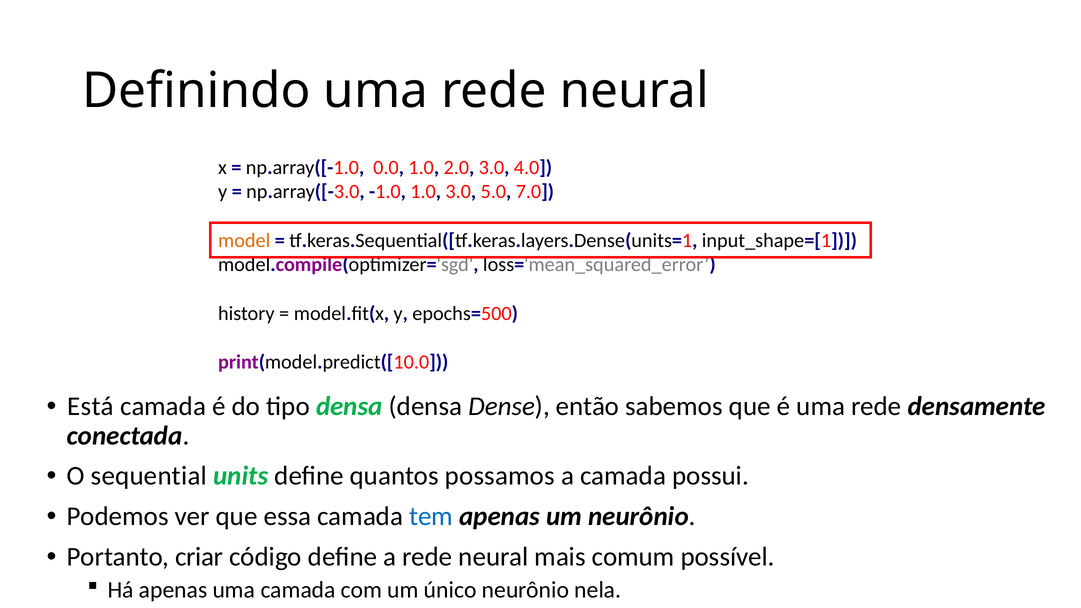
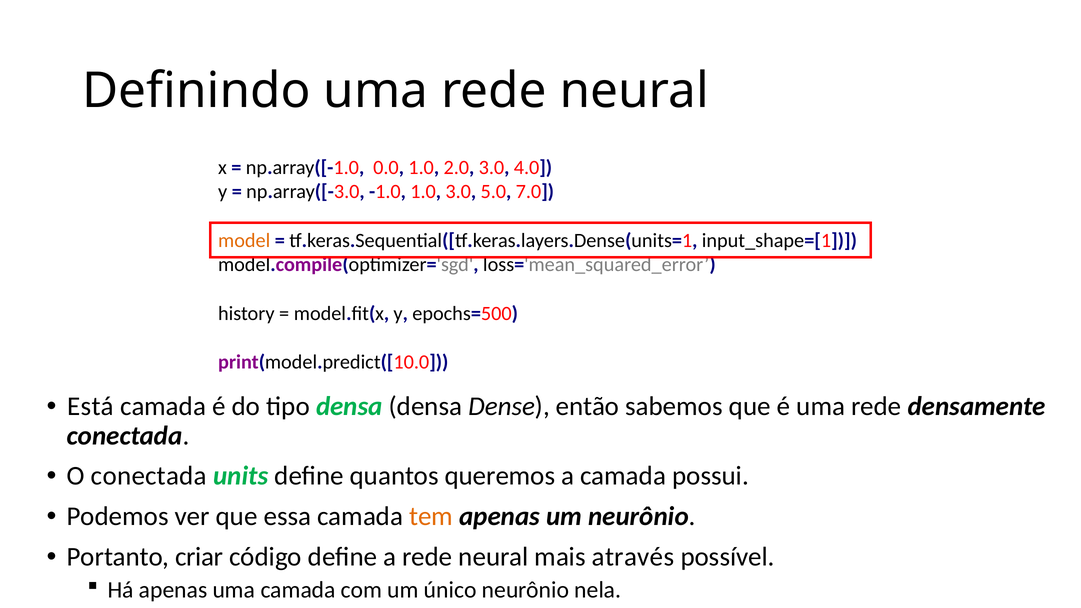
O sequential: sequential -> conectada
possamos: possamos -> queremos
tem colour: blue -> orange
comum: comum -> através
